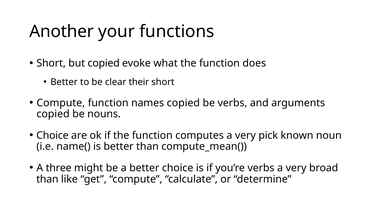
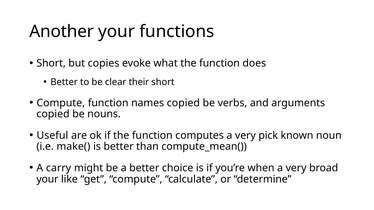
but copied: copied -> copies
Choice at (53, 136): Choice -> Useful
name(: name( -> make(
three: three -> carry
you’re verbs: verbs -> when
than at (47, 179): than -> your
